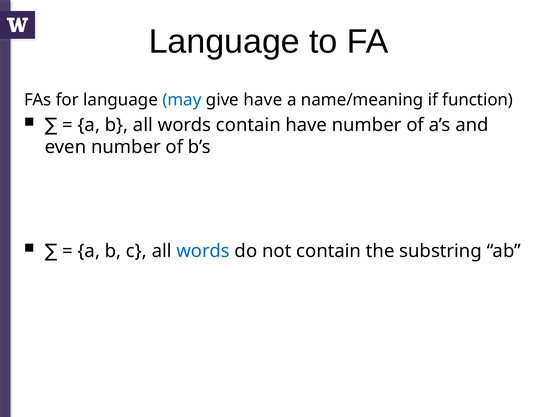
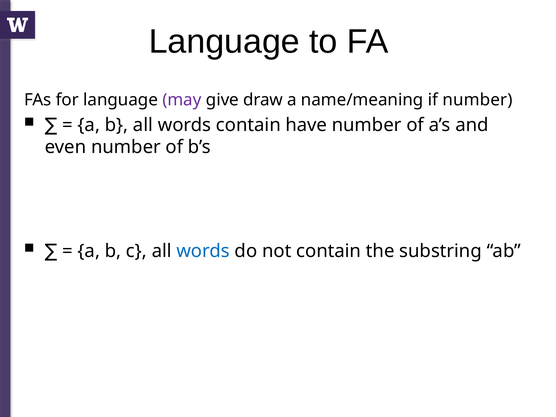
may colour: blue -> purple
give have: have -> draw
if function: function -> number
